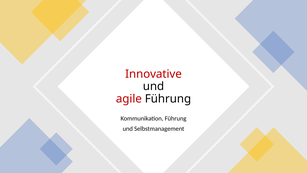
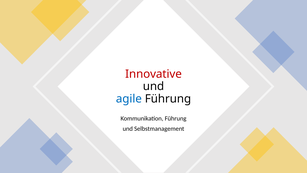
agile colour: red -> blue
